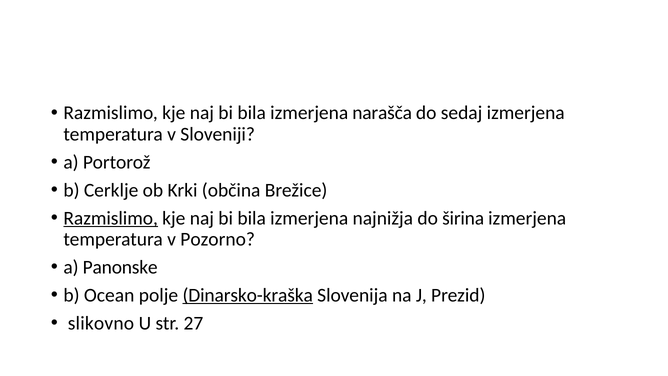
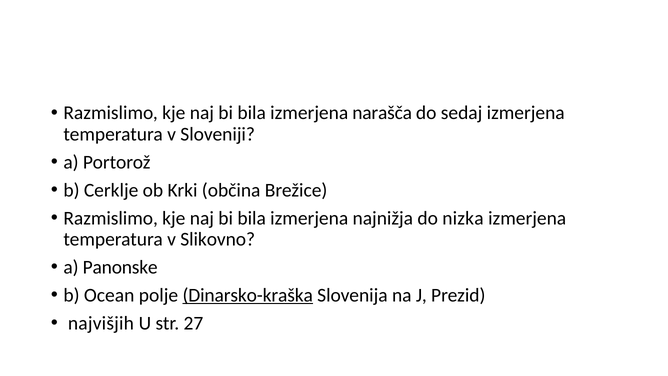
Razmislimo at (111, 218) underline: present -> none
širina: širina -> nizka
Pozorno: Pozorno -> Slikovno
slikovno: slikovno -> najvišjih
